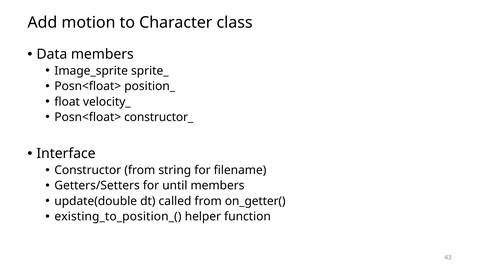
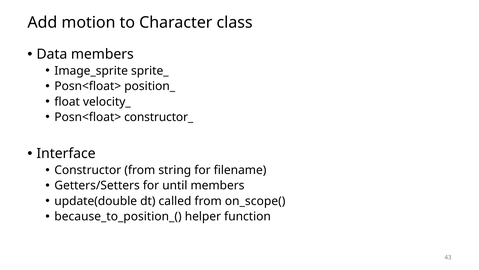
on_getter(: on_getter( -> on_scope(
existing_to_position_(: existing_to_position_( -> because_to_position_(
